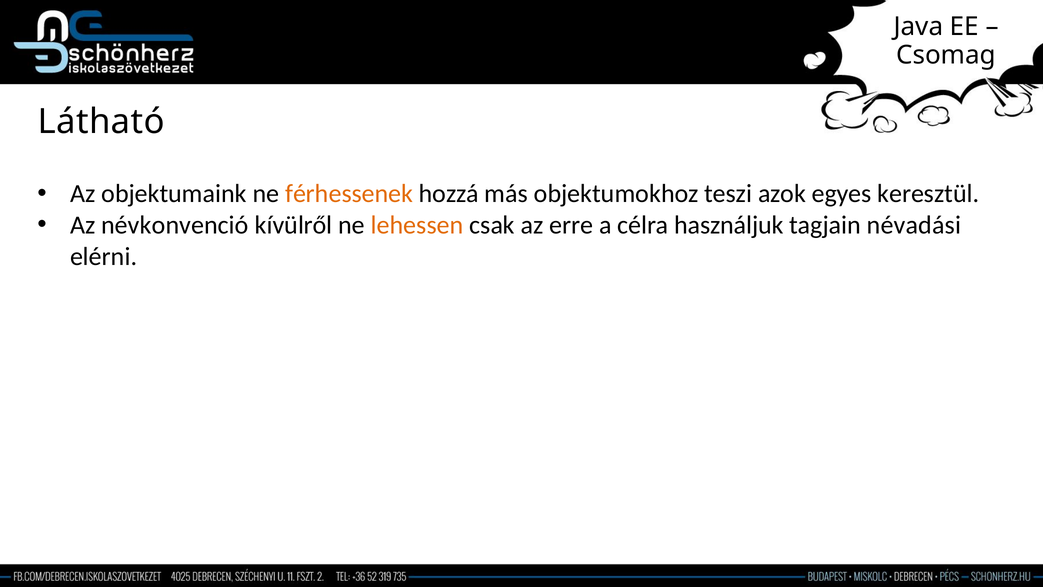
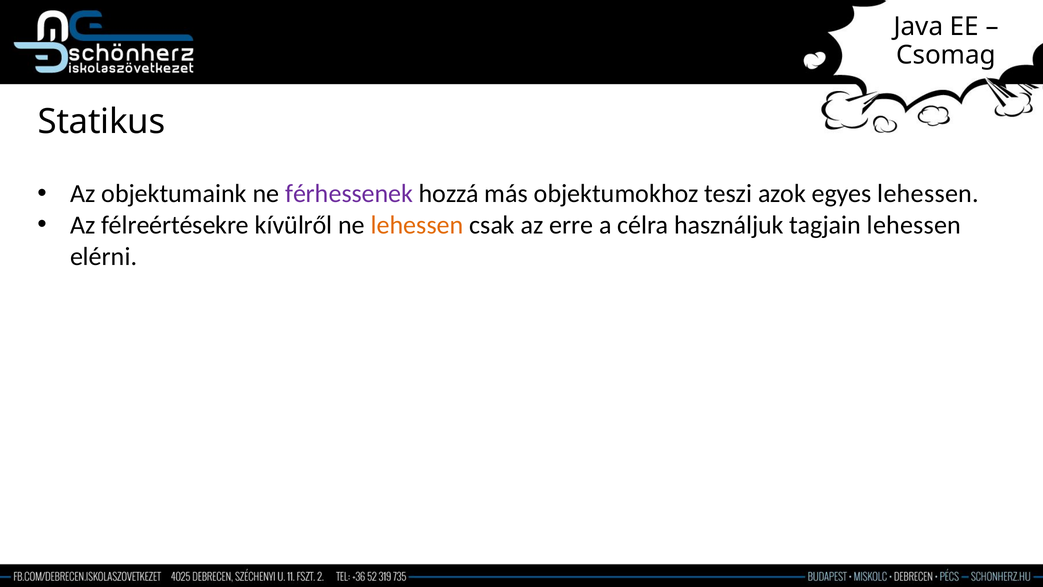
Látható: Látható -> Statikus
férhessenek colour: orange -> purple
egyes keresztül: keresztül -> lehessen
névkonvenció: névkonvenció -> félreértésekre
tagjain névadási: névadási -> lehessen
